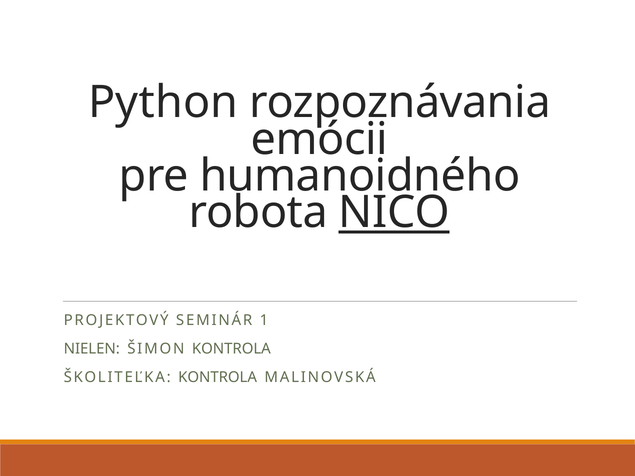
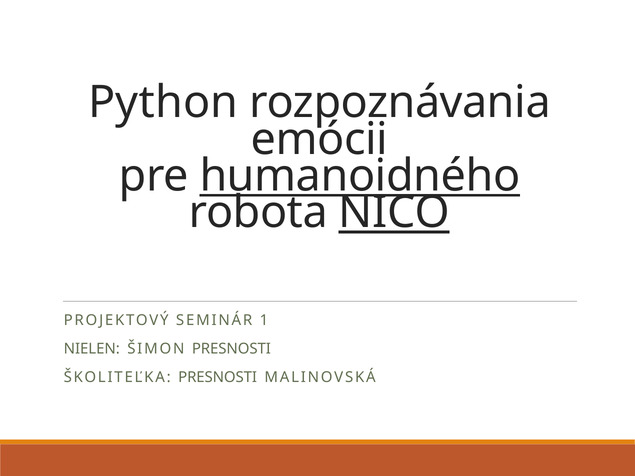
humanoidného underline: none -> present
ŠIMON KONTROLA: KONTROLA -> PRESNOSTI
ŠKOLITEĽKA KONTROLA: KONTROLA -> PRESNOSTI
